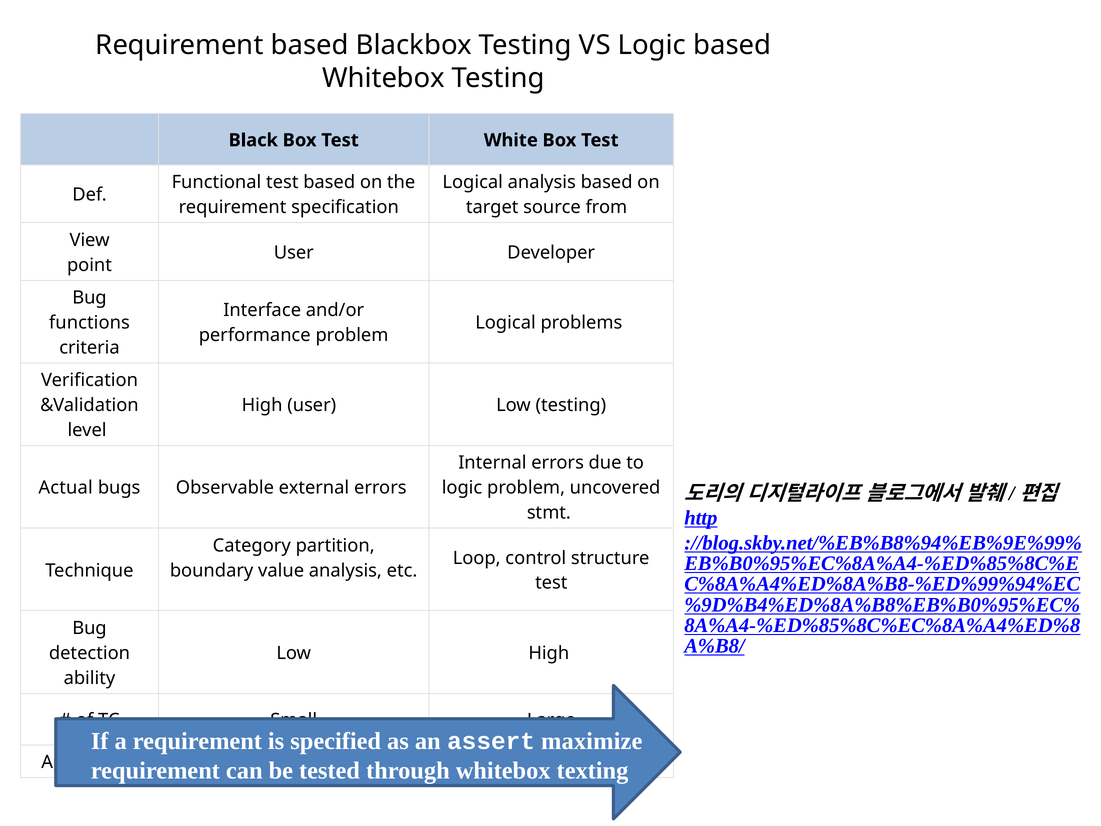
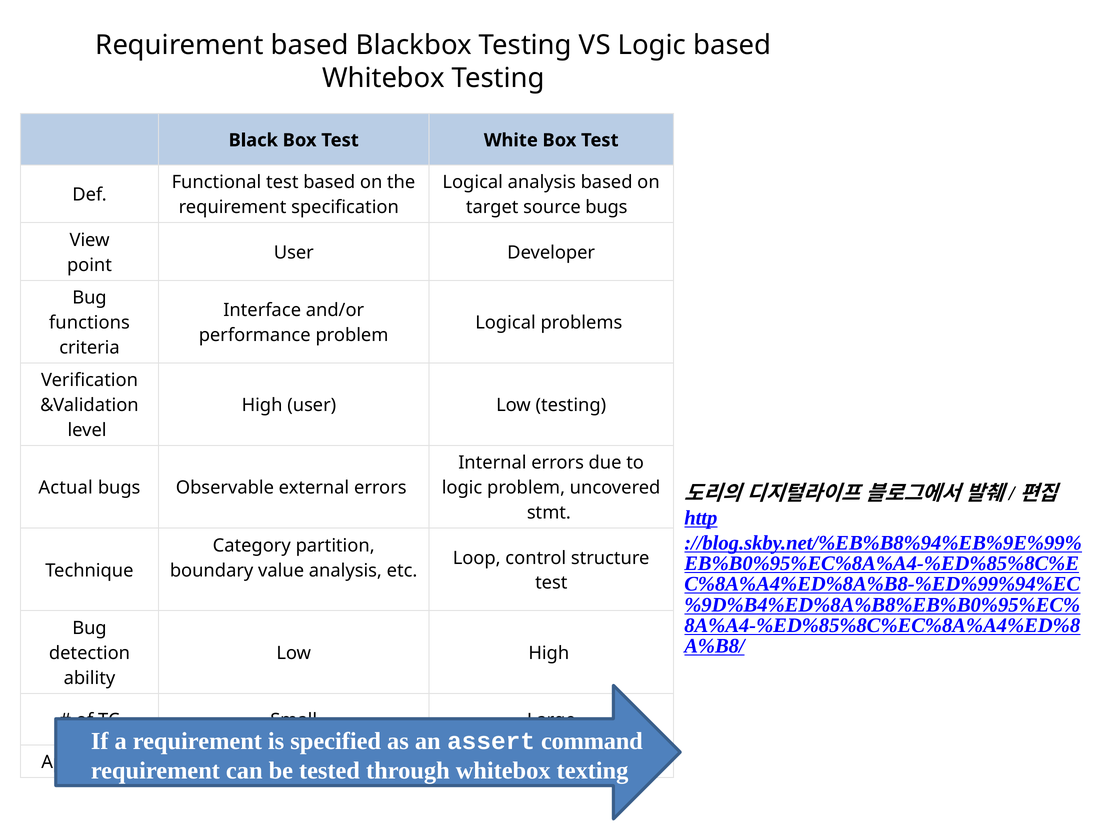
source from: from -> bugs
maximize: maximize -> command
